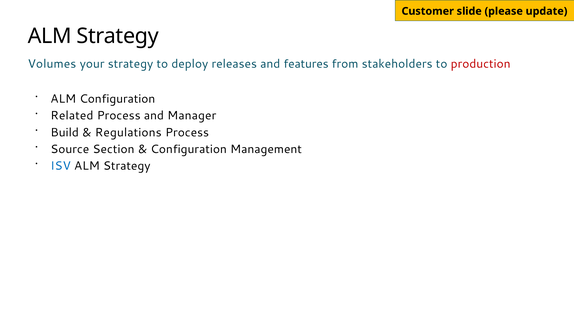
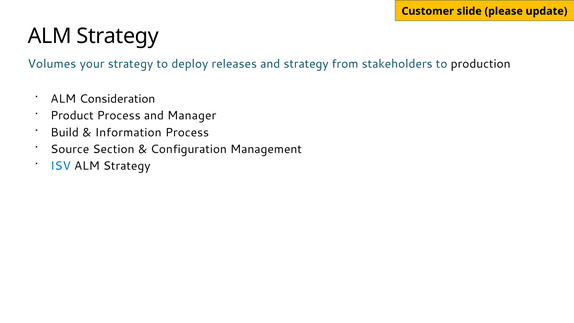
and features: features -> strategy
production colour: red -> black
ALM Configuration: Configuration -> Consideration
Related: Related -> Product
Regulations: Regulations -> Information
